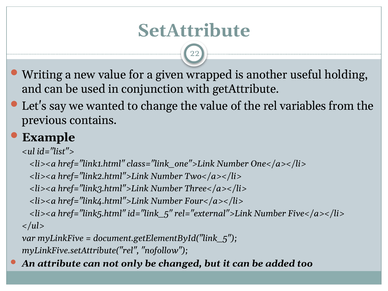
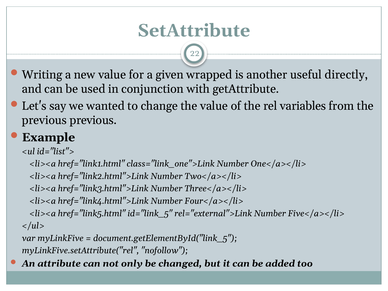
holding: holding -> directly
previous contains: contains -> previous
